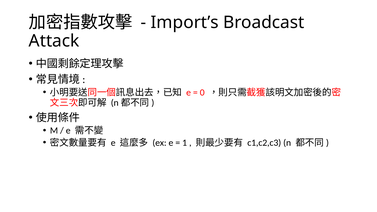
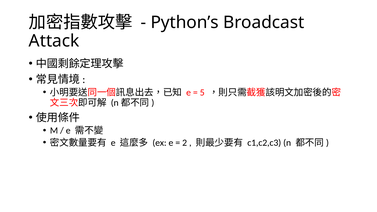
Import’s: Import’s -> Python’s
0: 0 -> 5
1: 1 -> 2
